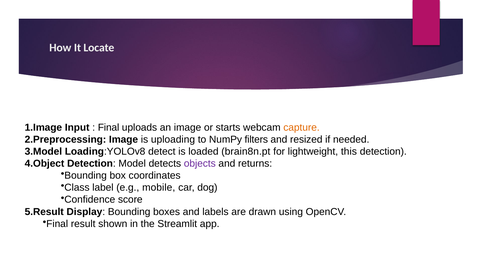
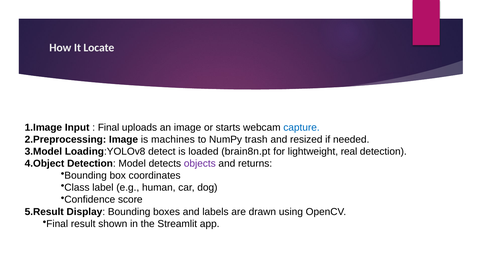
capture colour: orange -> blue
uploading: uploading -> machines
filters: filters -> trash
this: this -> real
mobile: mobile -> human
